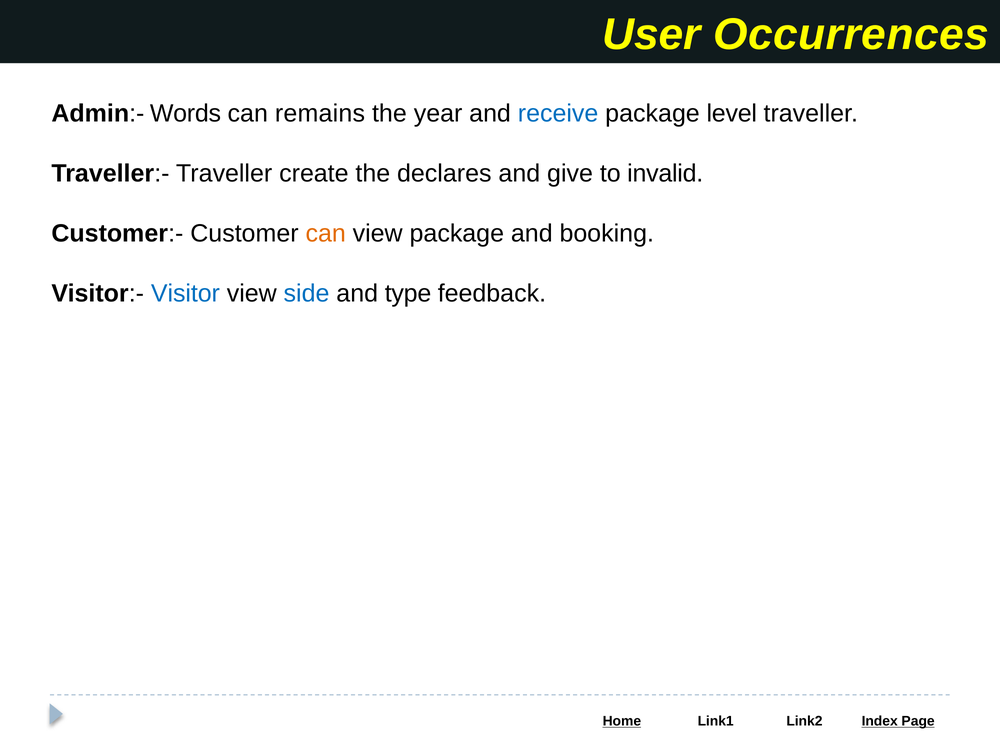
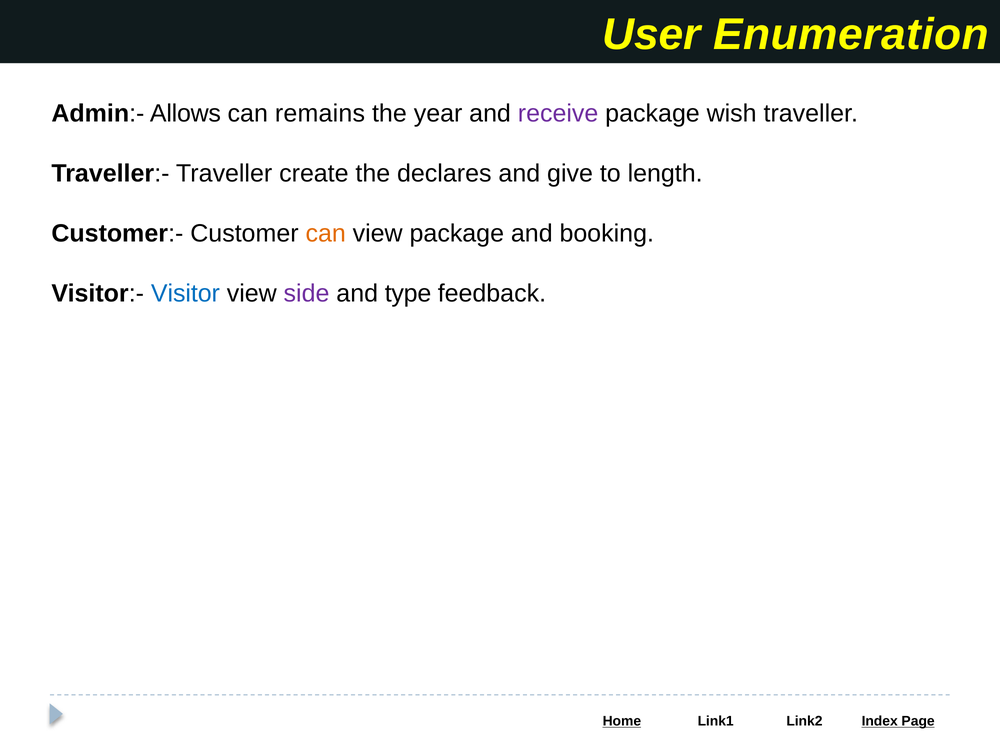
Occurrences: Occurrences -> Enumeration
Words: Words -> Allows
receive colour: blue -> purple
level: level -> wish
invalid: invalid -> length
side colour: blue -> purple
